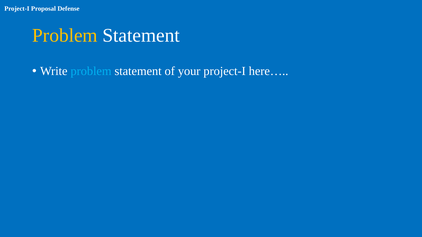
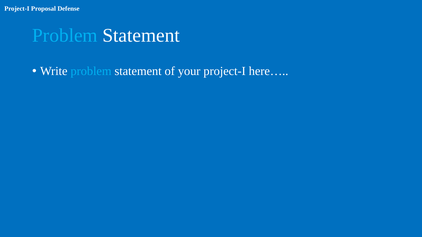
Problem at (65, 35) colour: yellow -> light blue
